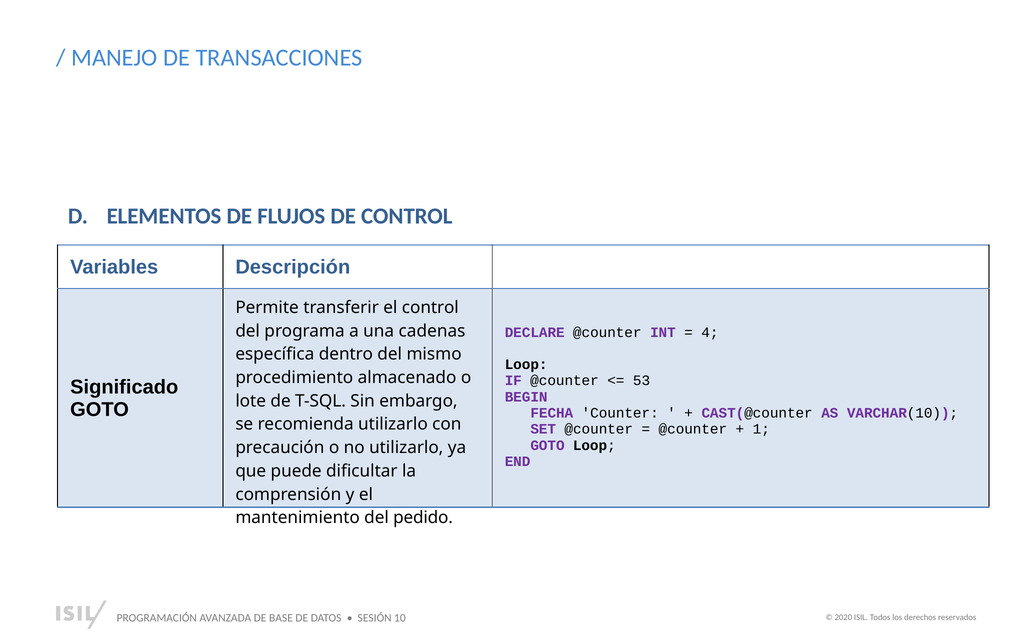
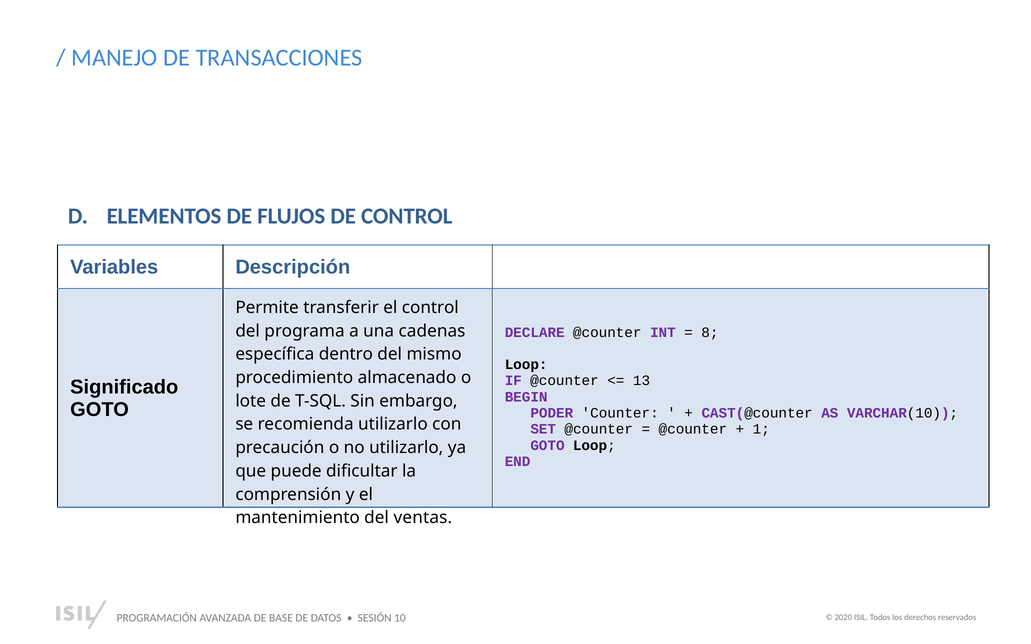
4: 4 -> 8
53: 53 -> 13
FECHA: FECHA -> PODER
pedido: pedido -> ventas
